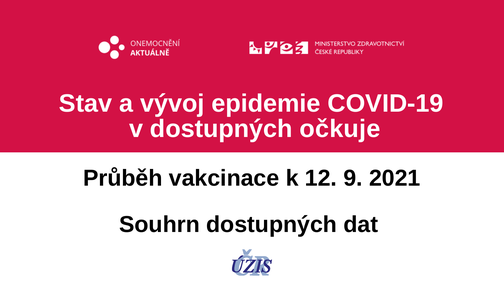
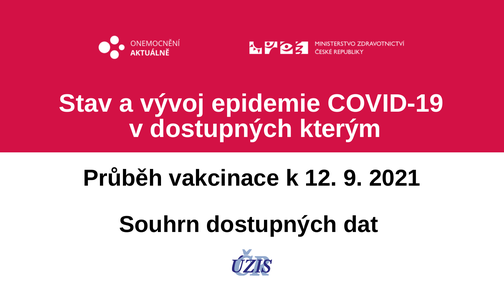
očkuje: očkuje -> kterým
